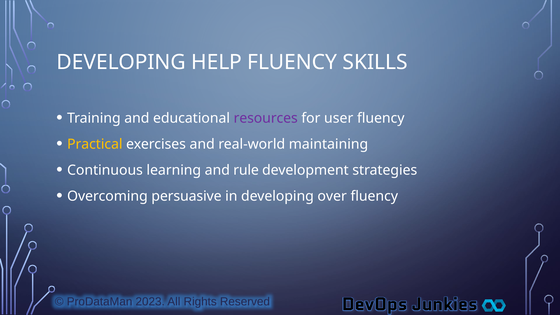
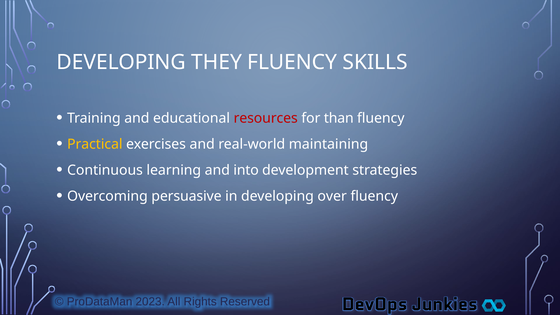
HELP: HELP -> THEY
resources colour: purple -> red
user: user -> than
rule: rule -> into
